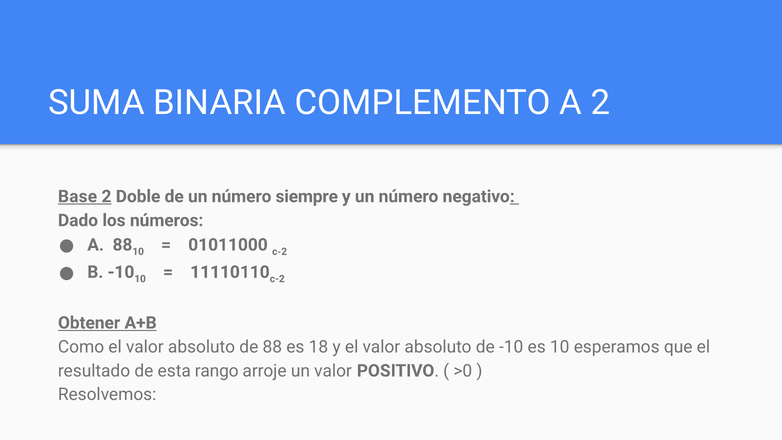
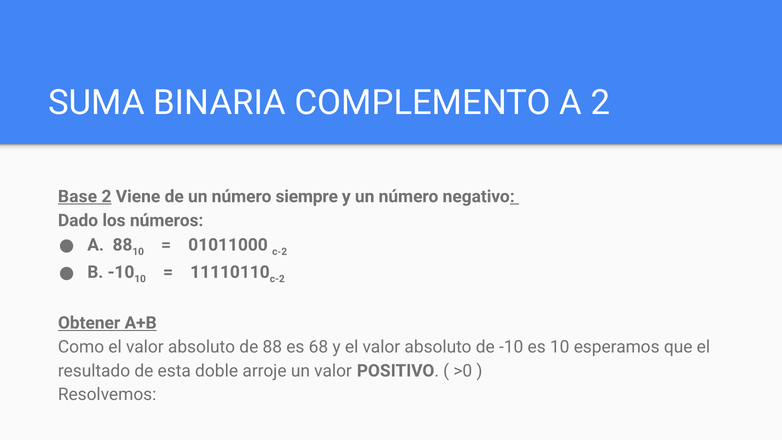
Doble: Doble -> Viene
18: 18 -> 68
rango: rango -> doble
